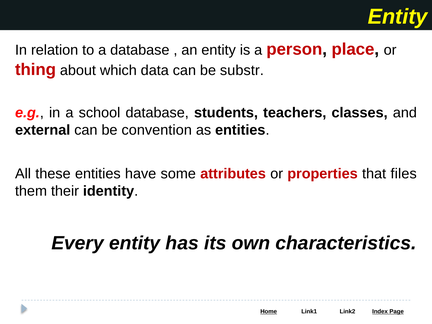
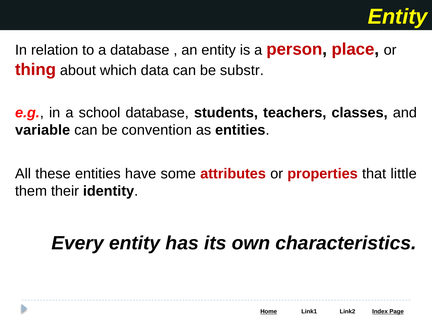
external: external -> variable
files: files -> little
